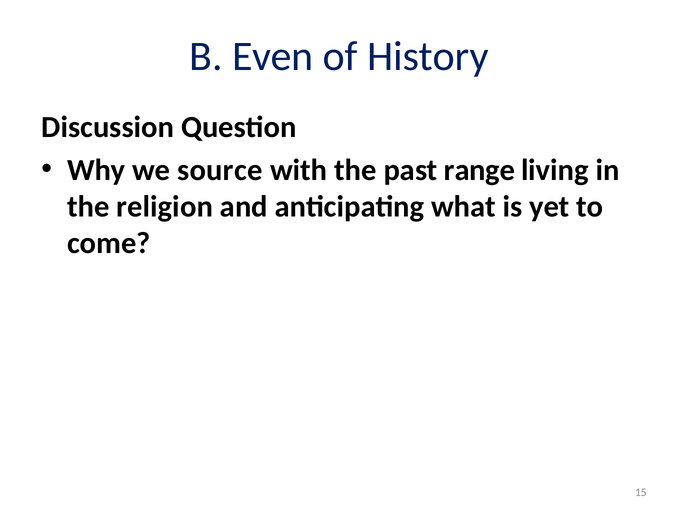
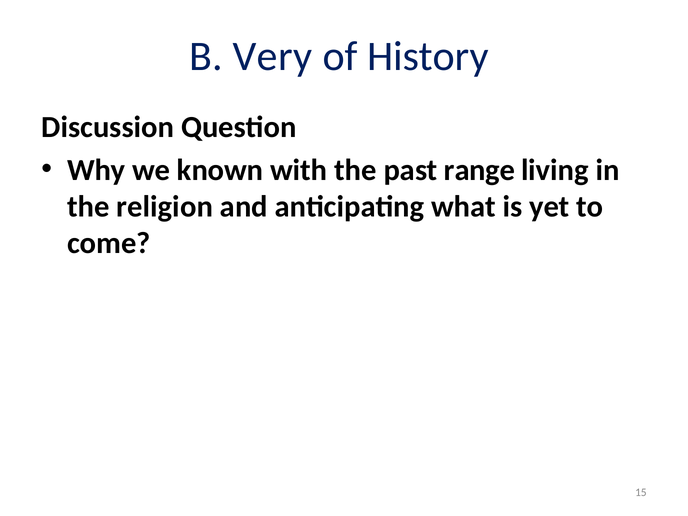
Even: Even -> Very
source: source -> known
